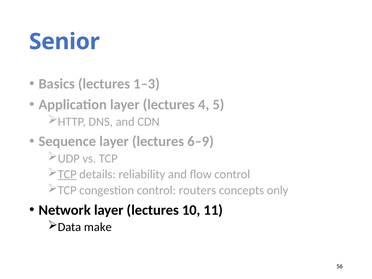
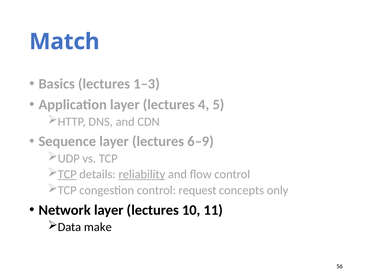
Senior: Senior -> Match
reliability underline: none -> present
routers: routers -> request
